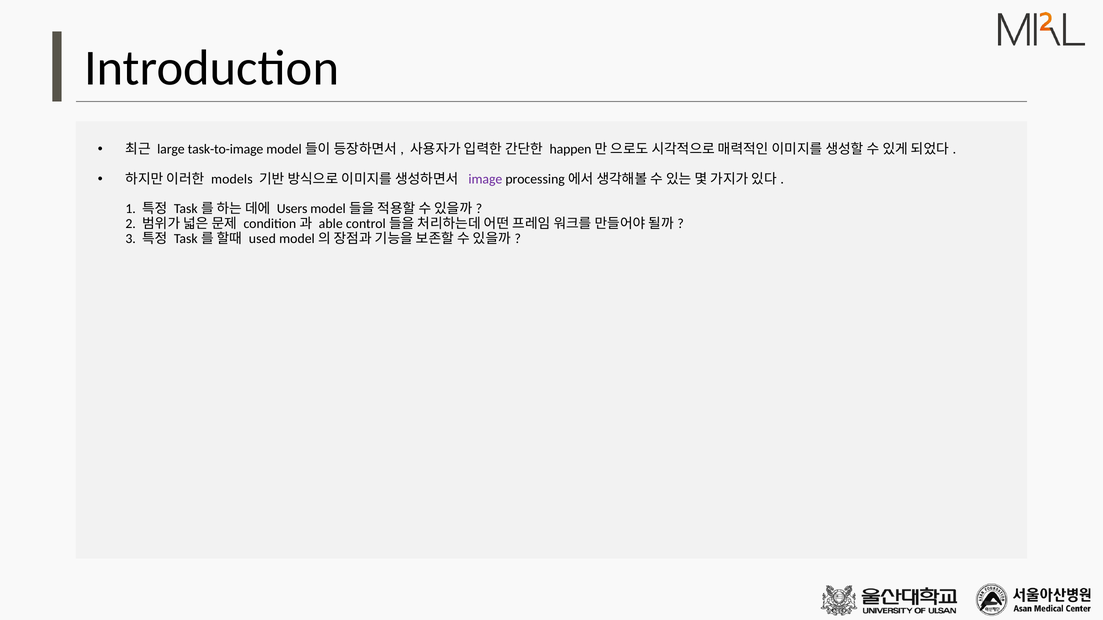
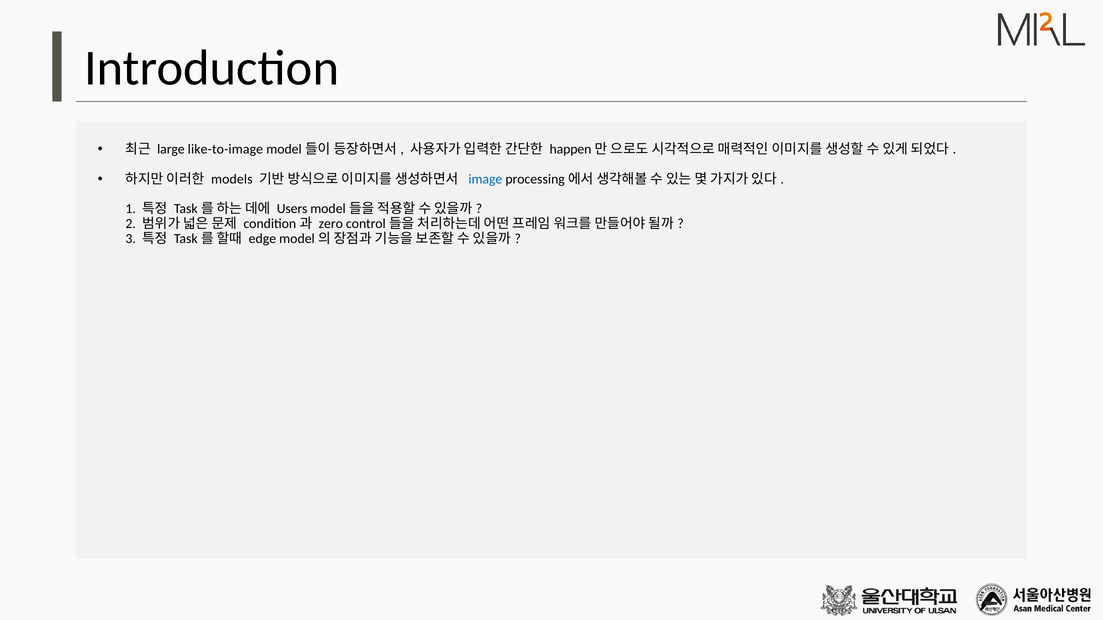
task-to-image: task-to-image -> like-to-image
image colour: purple -> blue
able: able -> zero
used: used -> edge
